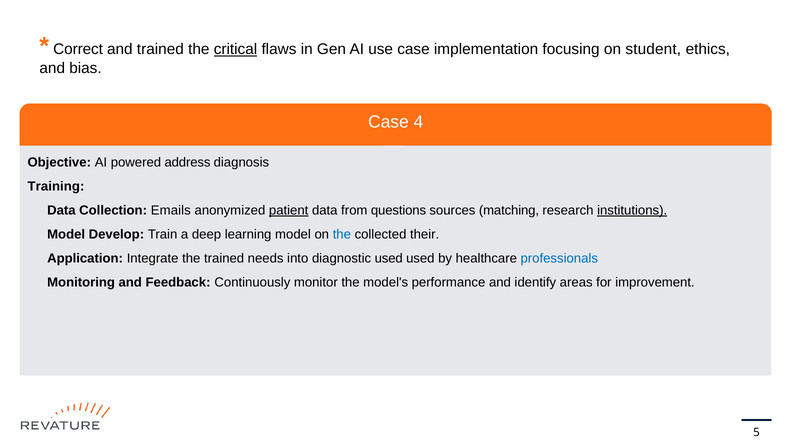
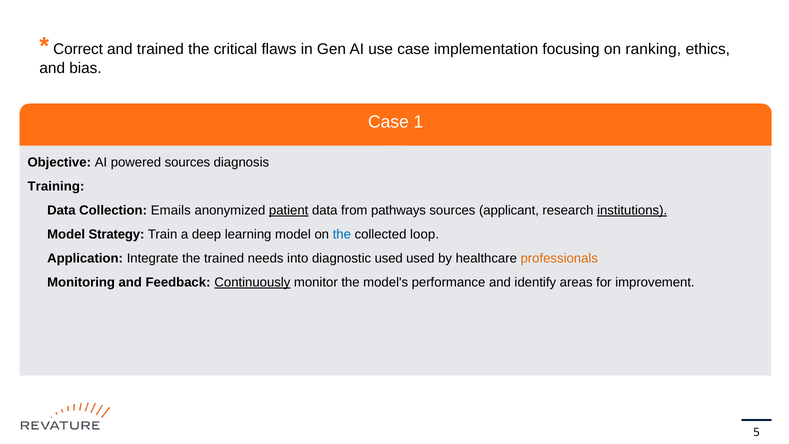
critical underline: present -> none
student: student -> ranking
4: 4 -> 1
powered address: address -> sources
questions: questions -> pathways
matching: matching -> applicant
Develop: Develop -> Strategy
their: their -> loop
professionals colour: blue -> orange
Continuously underline: none -> present
